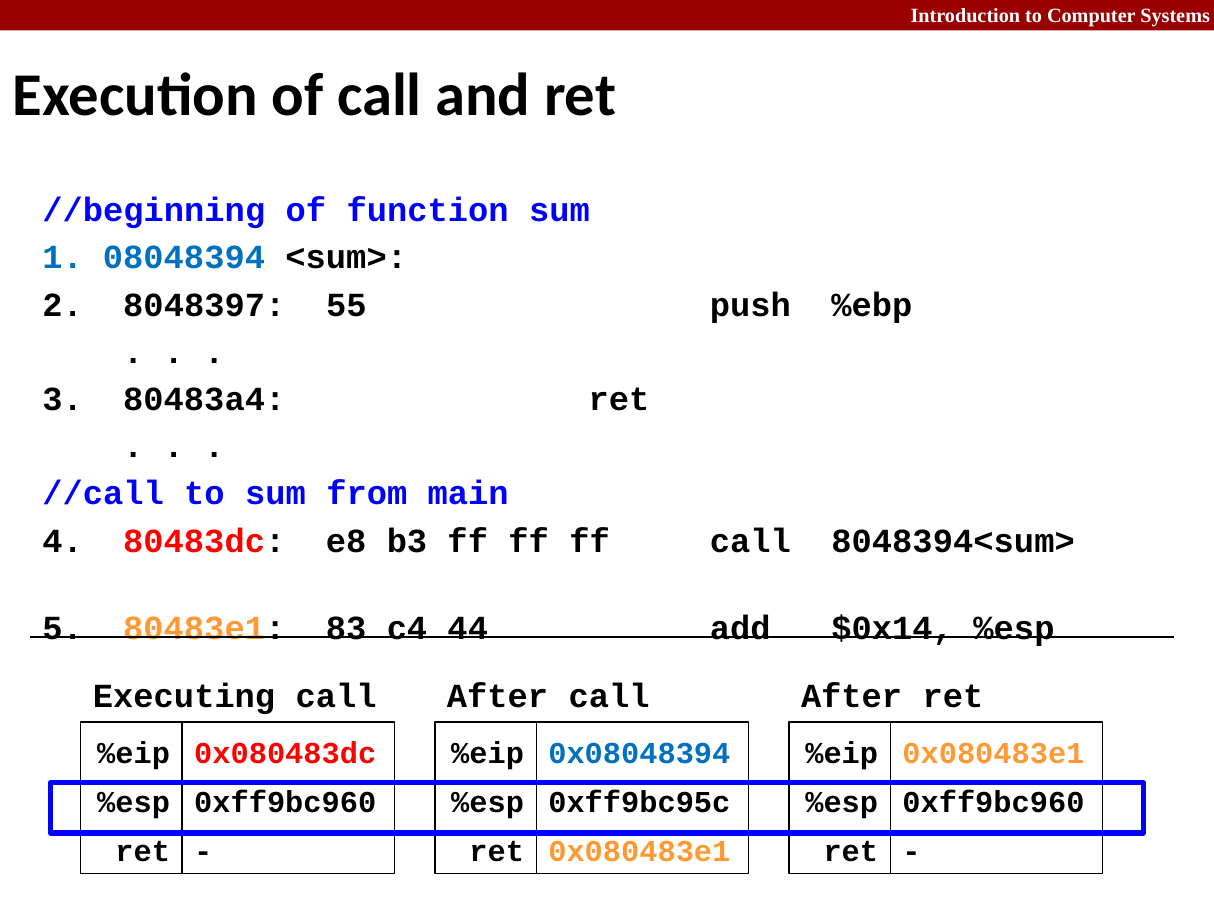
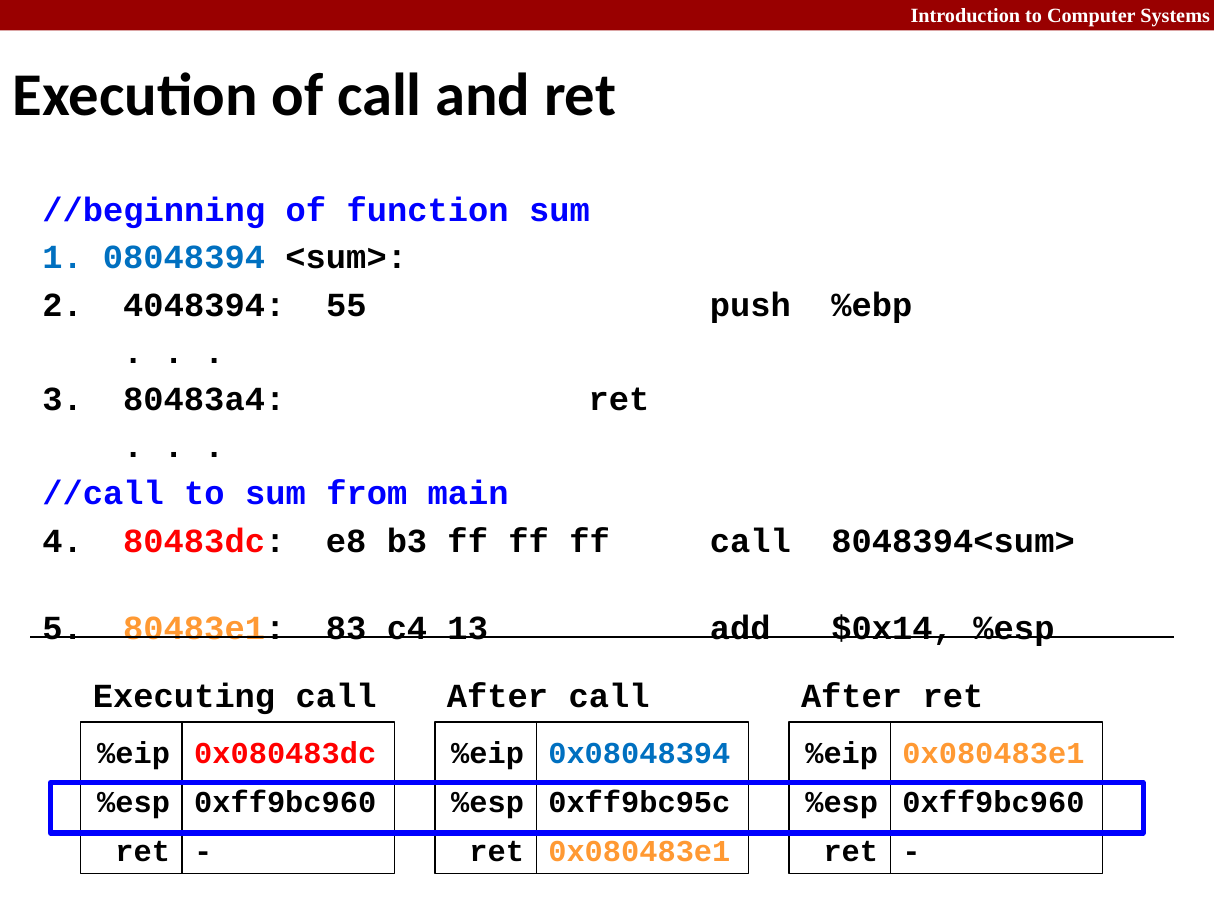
8048397: 8048397 -> 4048394
44: 44 -> 13
